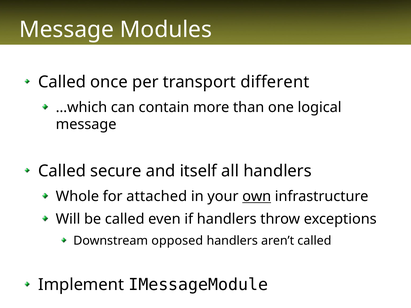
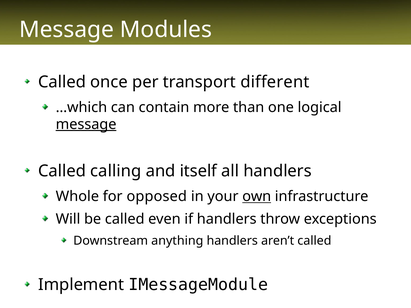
message at (86, 124) underline: none -> present
secure: secure -> calling
attached: attached -> opposed
opposed: opposed -> anything
